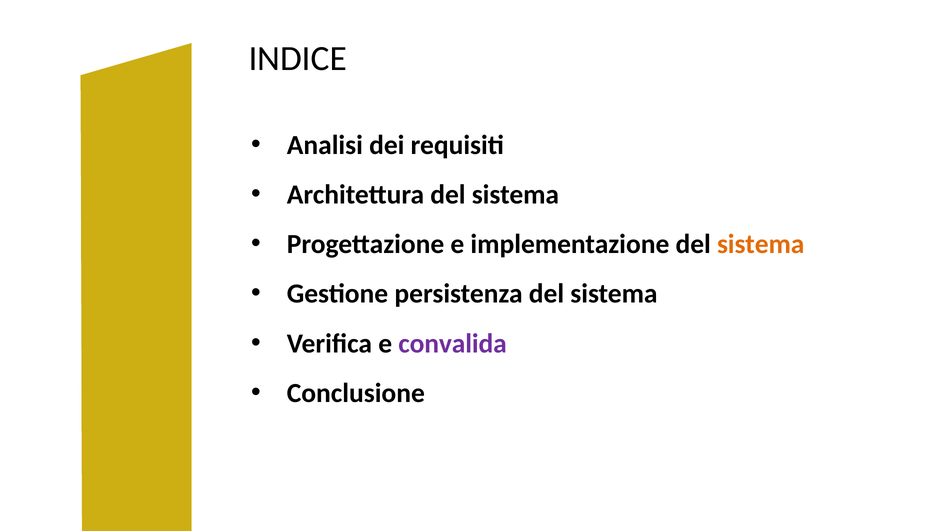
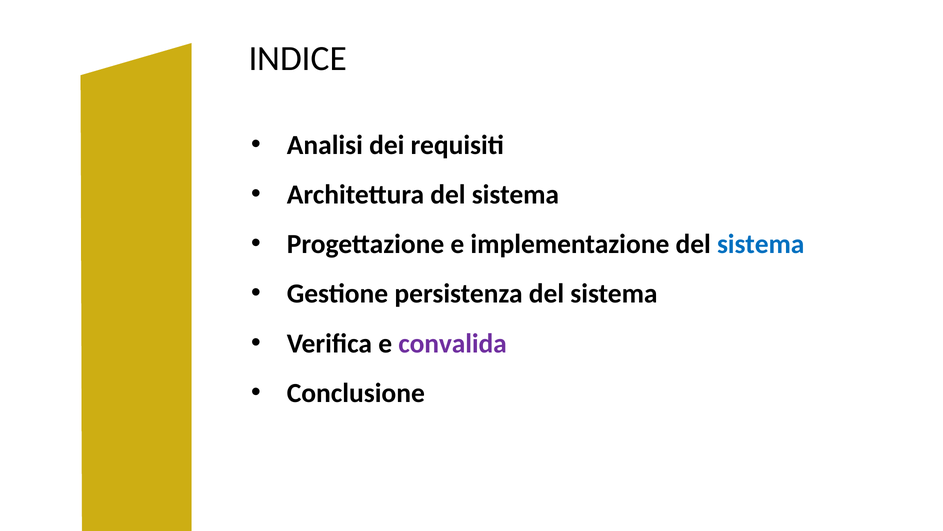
sistema at (761, 244) colour: orange -> blue
